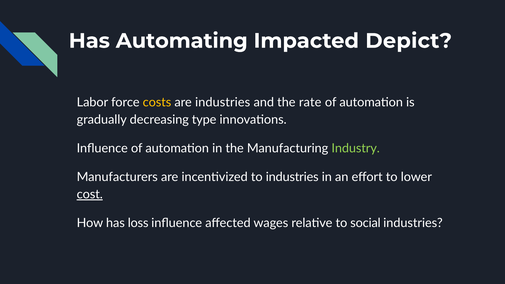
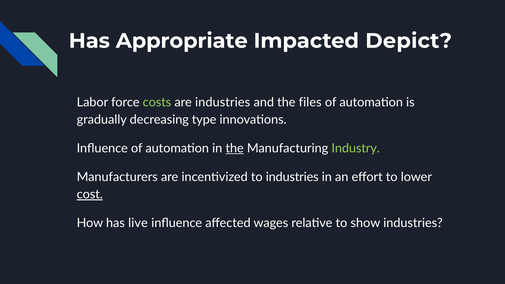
Automating: Automating -> Appropriate
costs colour: yellow -> light green
rate: rate -> files
the at (235, 148) underline: none -> present
loss: loss -> live
social: social -> show
